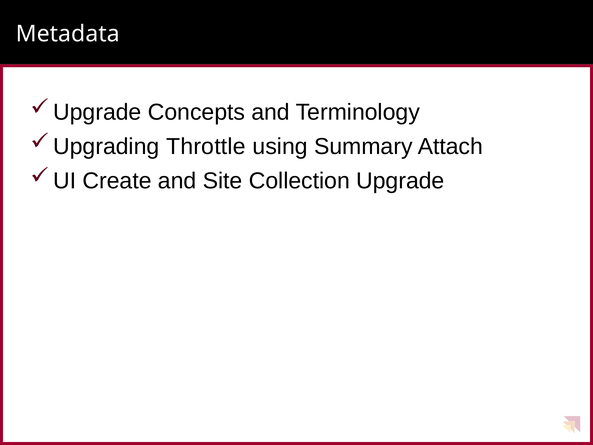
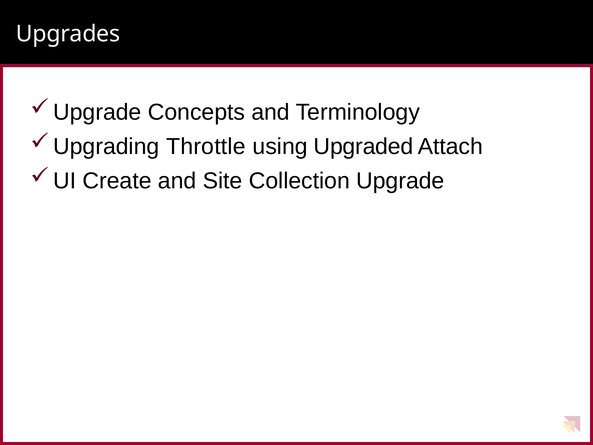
Metadata: Metadata -> Upgrades
Summary: Summary -> Upgraded
